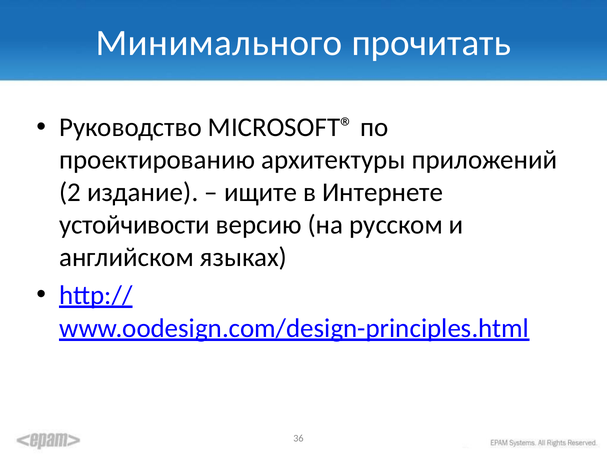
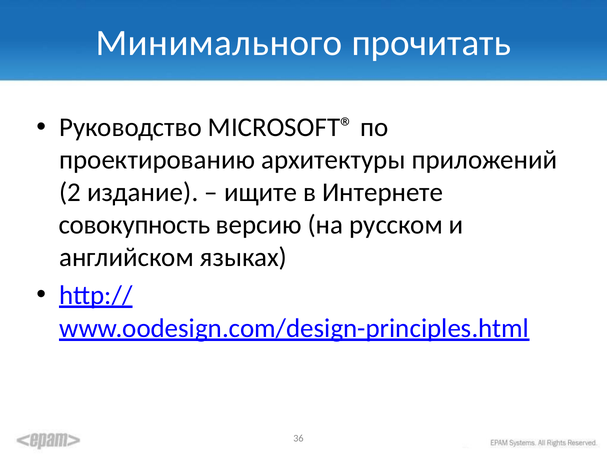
устойчивости: устойчивости -> совокупность
